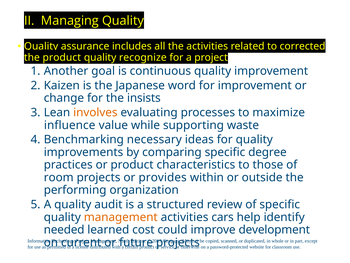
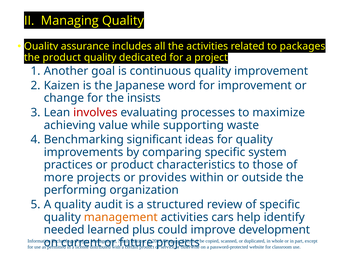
corrected: corrected -> packages
recognize: recognize -> dedicated
involves colour: orange -> red
influence: influence -> achieving
necessary: necessary -> significant
degree: degree -> system
room: room -> more
cost: cost -> plus
